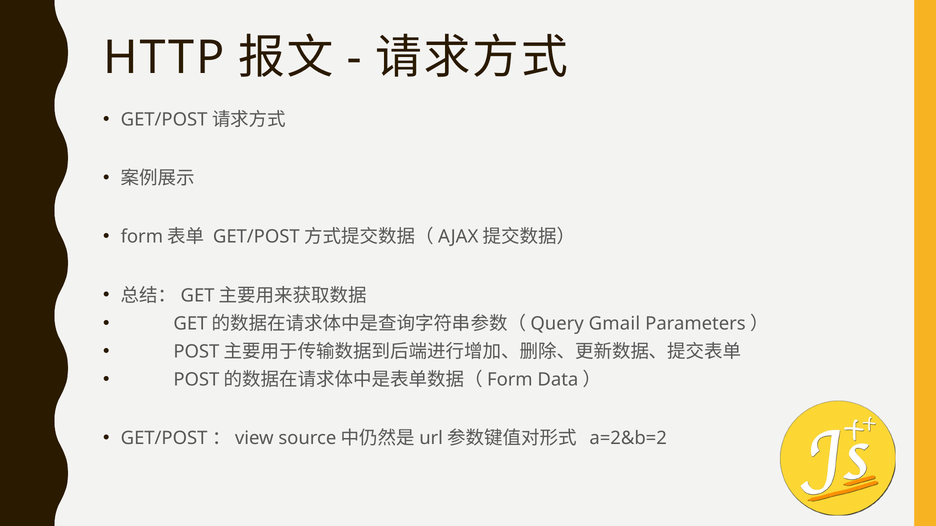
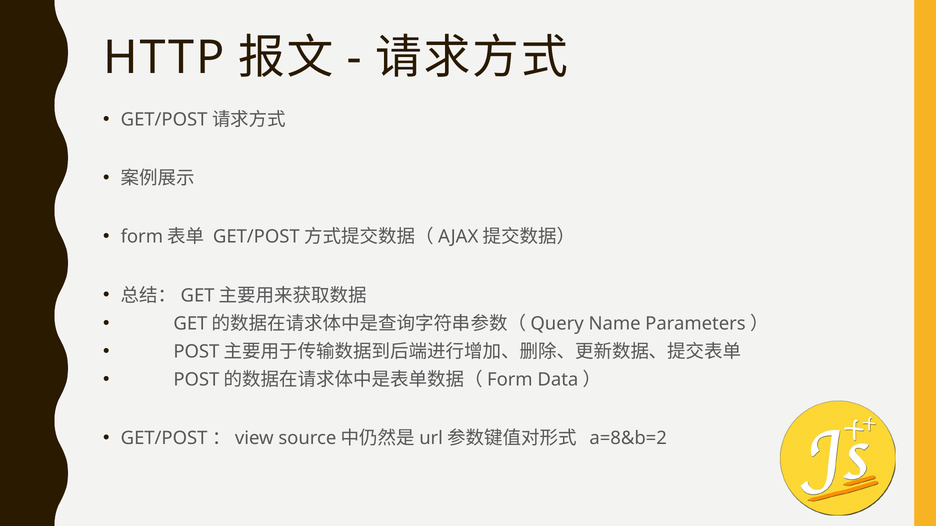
Gmail: Gmail -> Name
a=2&b=2: a=2&b=2 -> a=8&b=2
